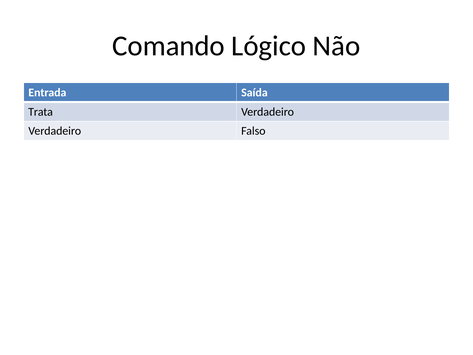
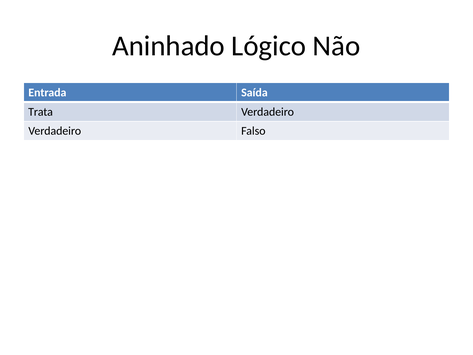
Comando: Comando -> Aninhado
